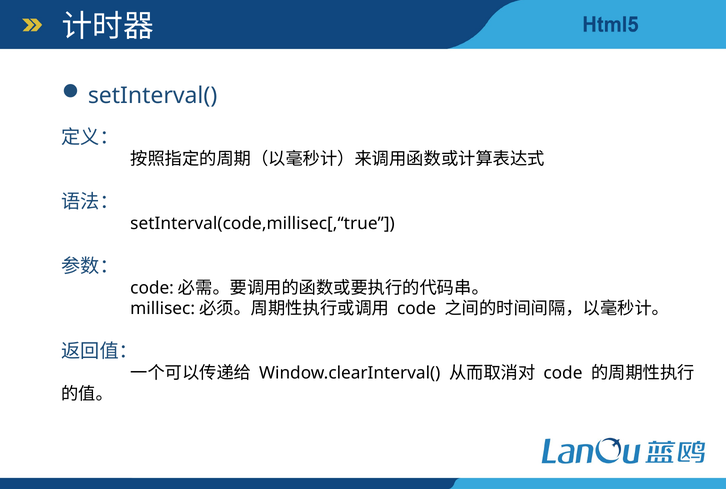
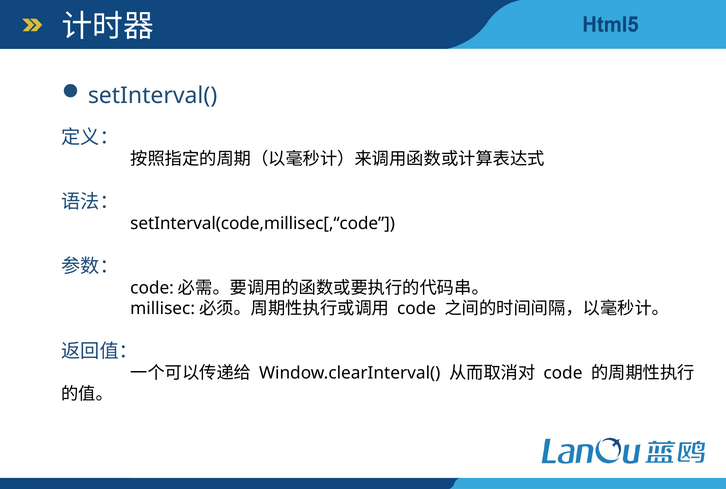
setInterval(code,millisec[,“true: setInterval(code,millisec[,“true -> setInterval(code,millisec[,“code
